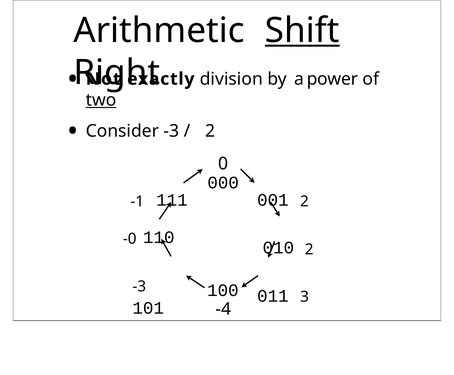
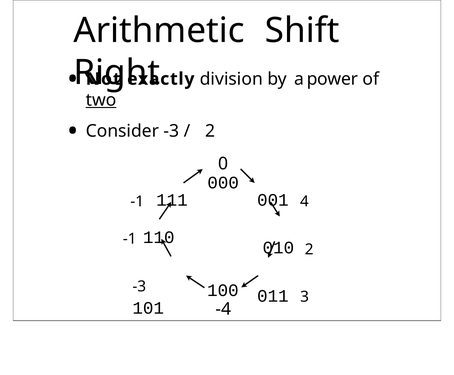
Shift underline: present -> none
001 2: 2 -> 4
-0 at (130, 239): -0 -> -1
